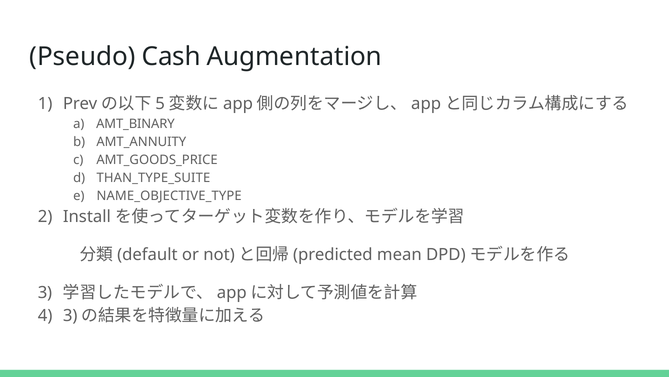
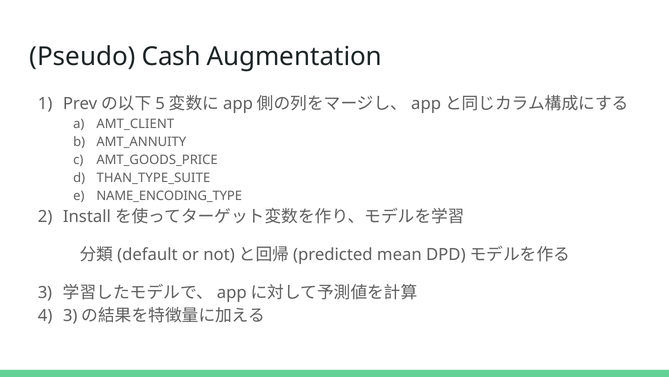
AMT_BINARY: AMT_BINARY -> AMT_CLIENT
NAME_OBJECTIVE_TYPE: NAME_OBJECTIVE_TYPE -> NAME_ENCODING_TYPE
